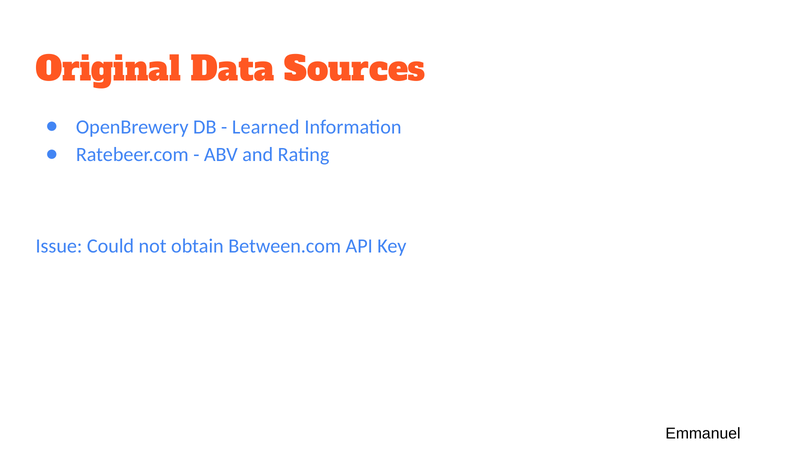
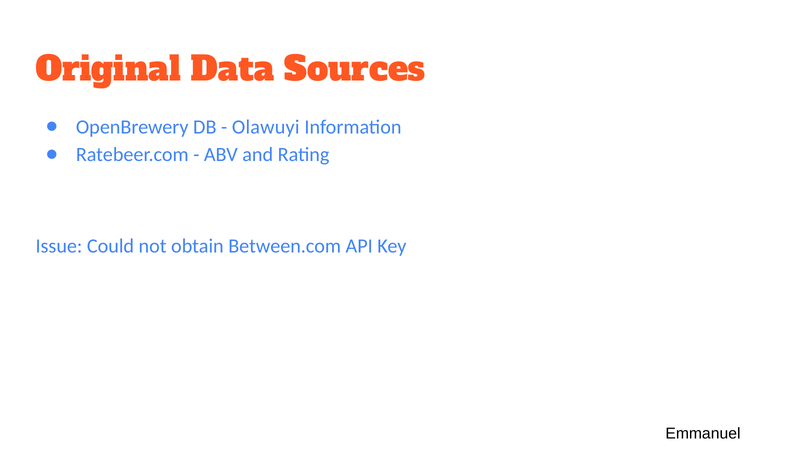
Learned: Learned -> Olawuyi
